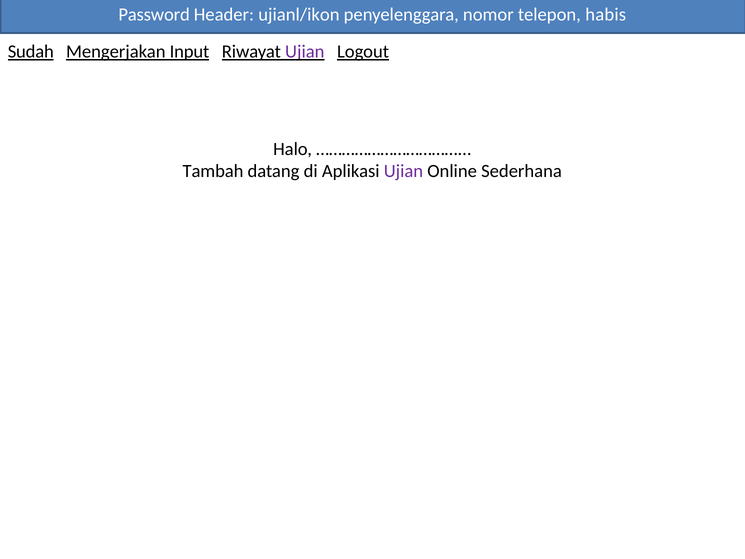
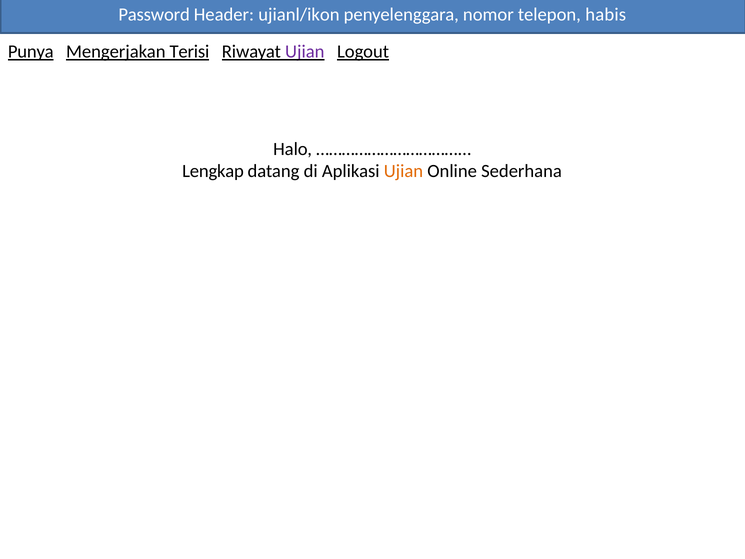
Sudah: Sudah -> Punya
Input: Input -> Terisi
Tambah: Tambah -> Lengkap
Ujian at (403, 171) colour: purple -> orange
